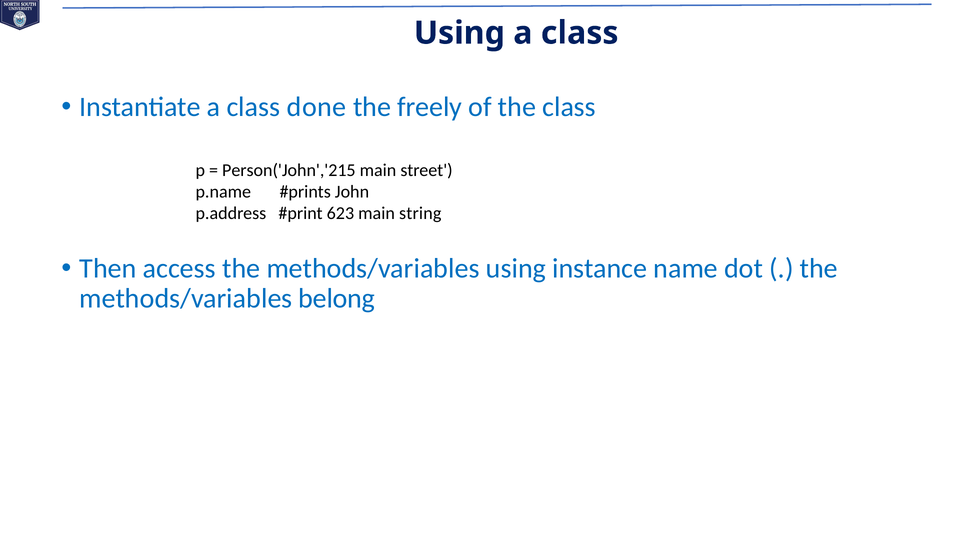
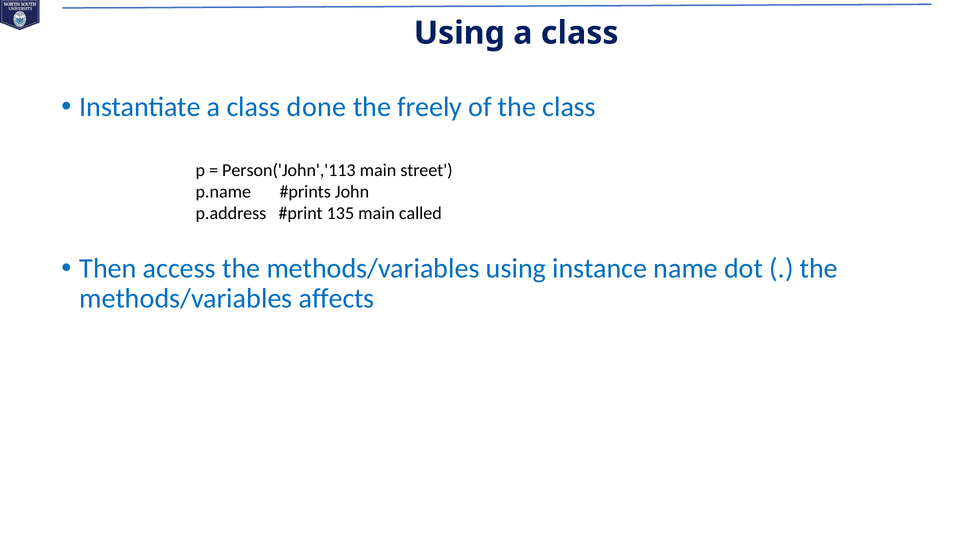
Person('John','215: Person('John','215 -> Person('John','113
623: 623 -> 135
string: string -> called
belong: belong -> affects
